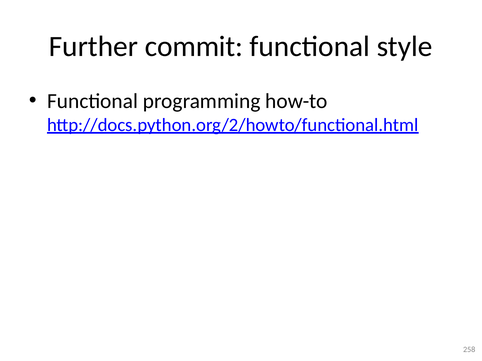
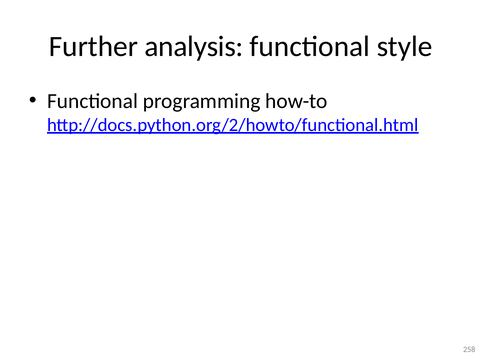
commit: commit -> analysis
